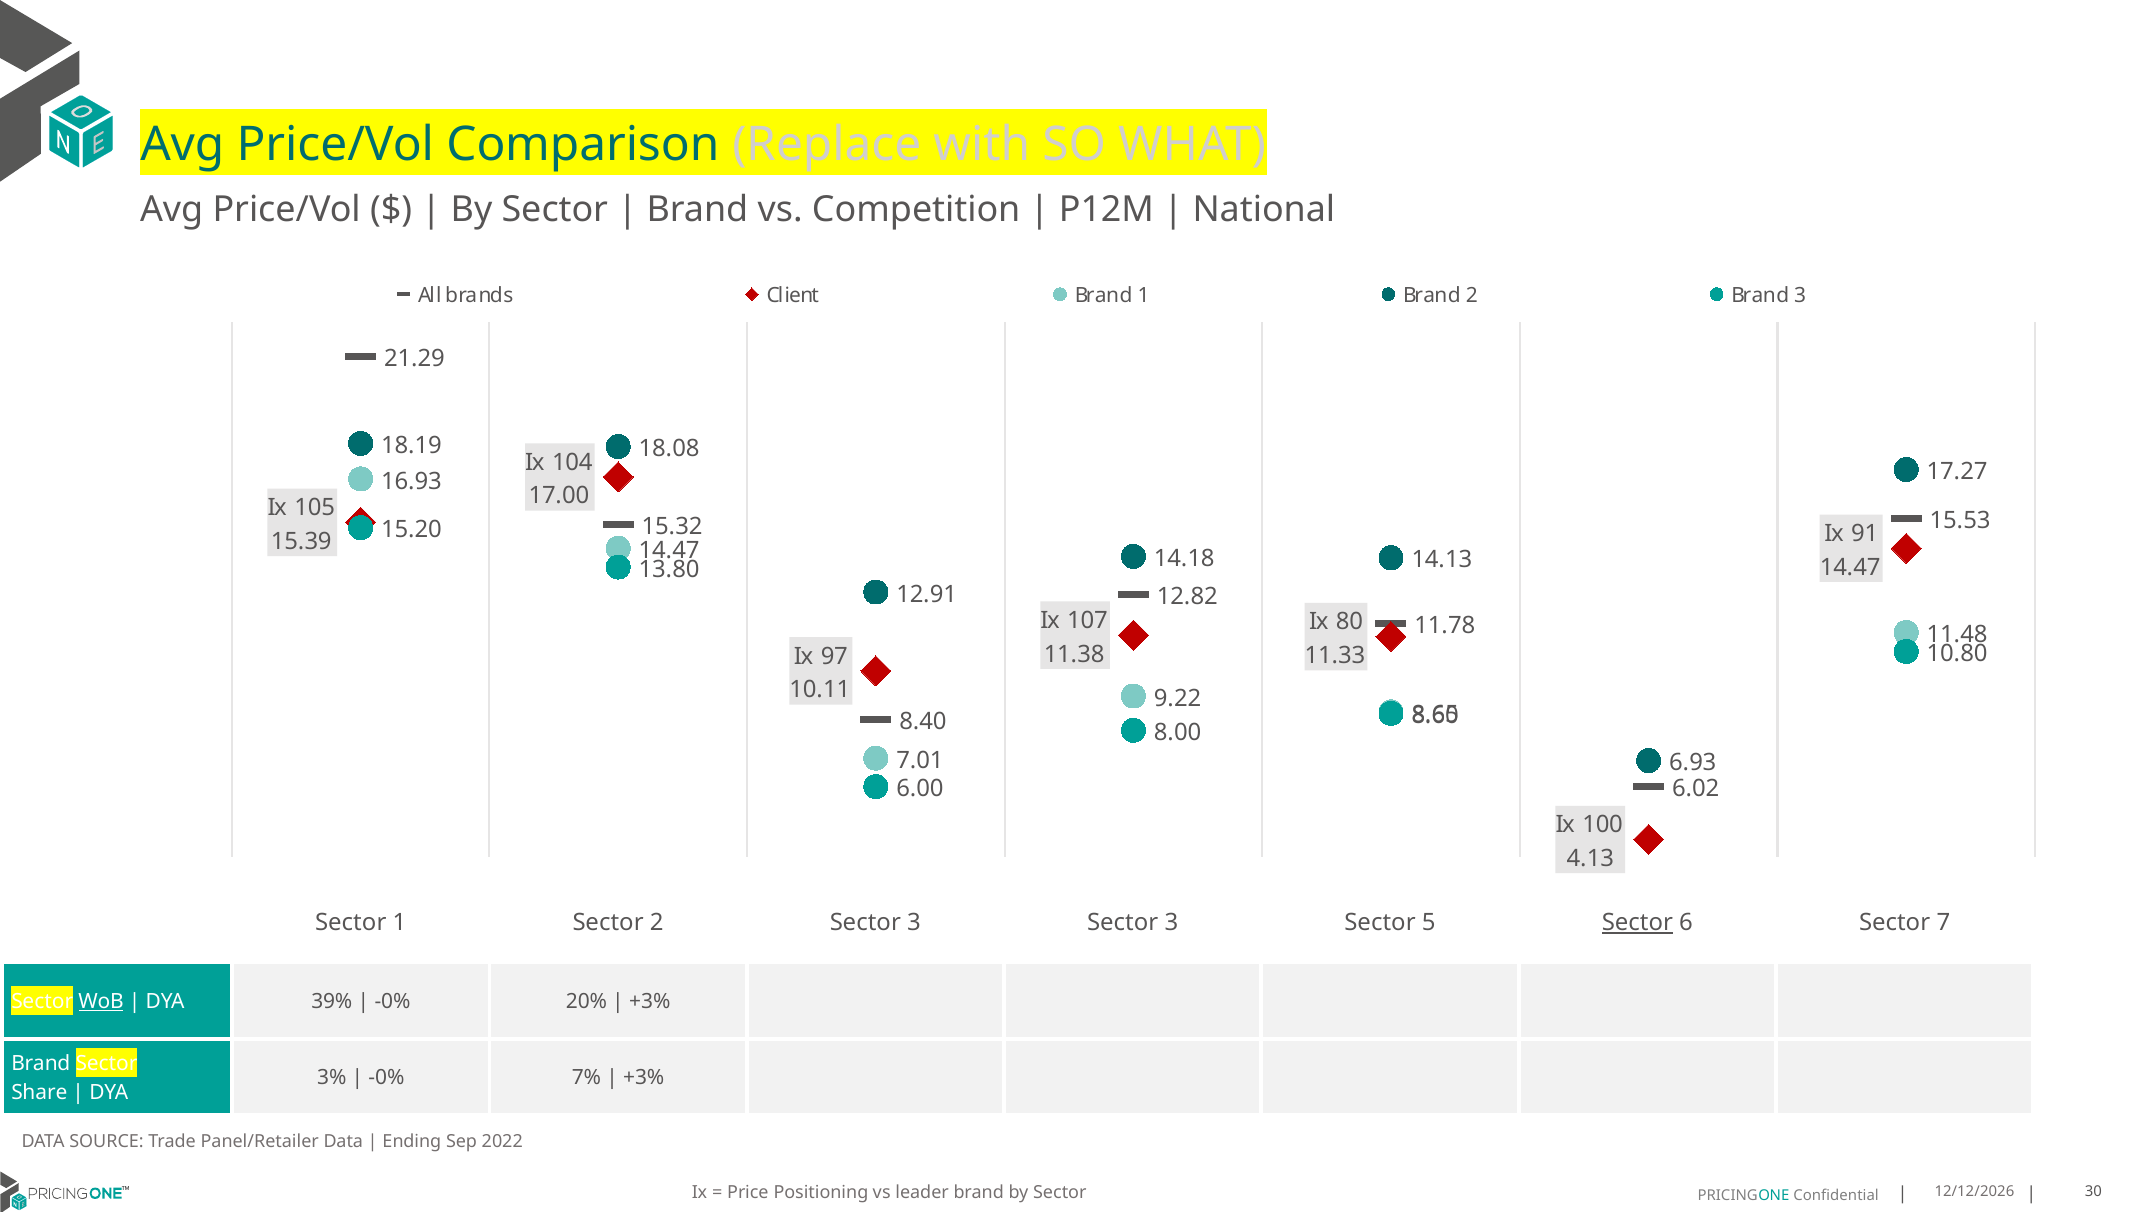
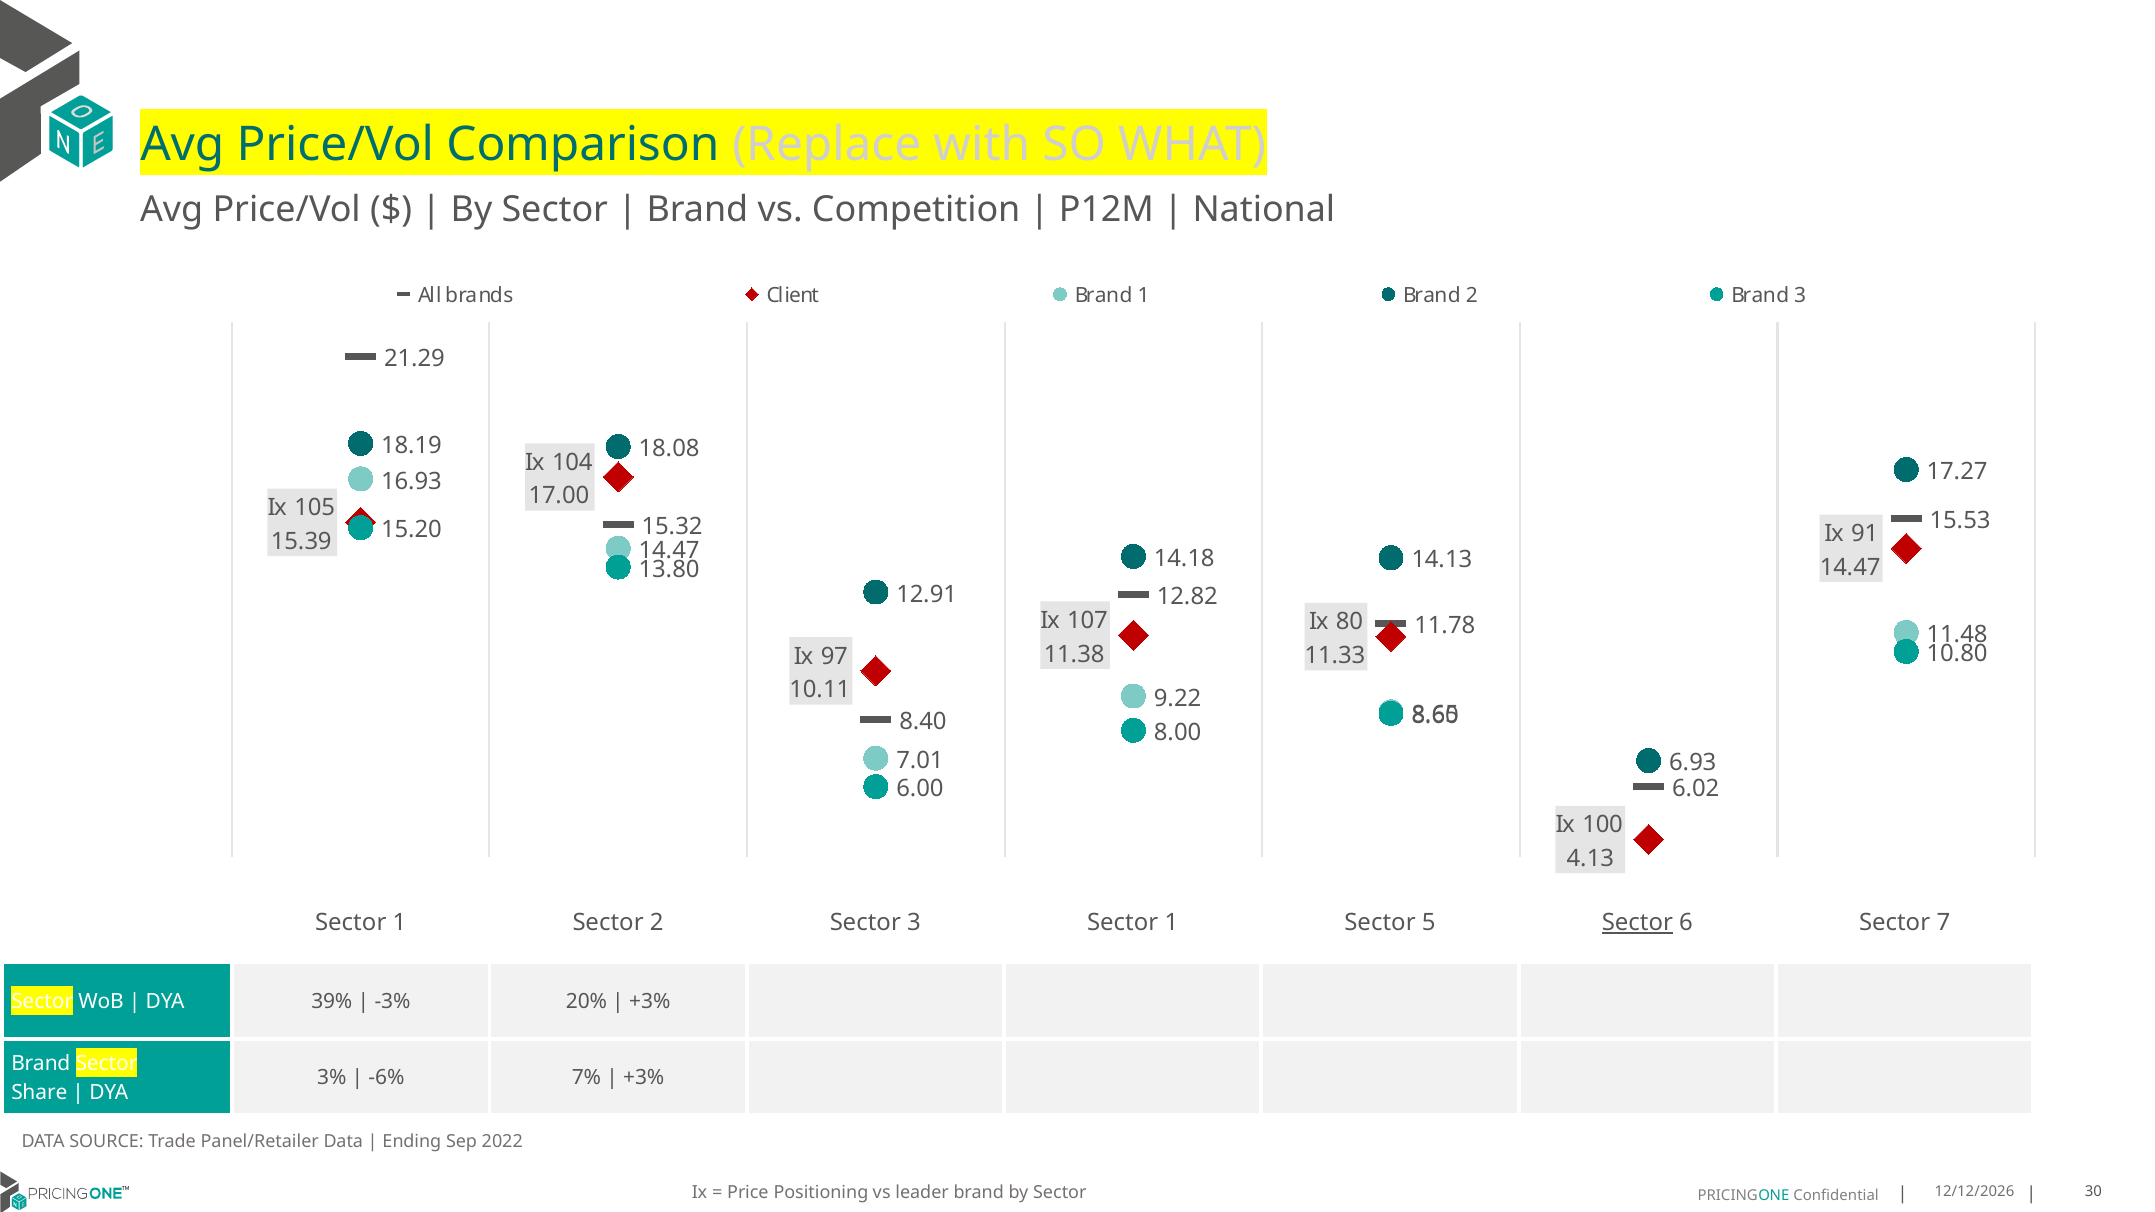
Sector 3 Sector 3: 3 -> 1
WoB underline: present -> none
-0% at (393, 1002): -0% -> -3%
-0% at (387, 1078): -0% -> -6%
